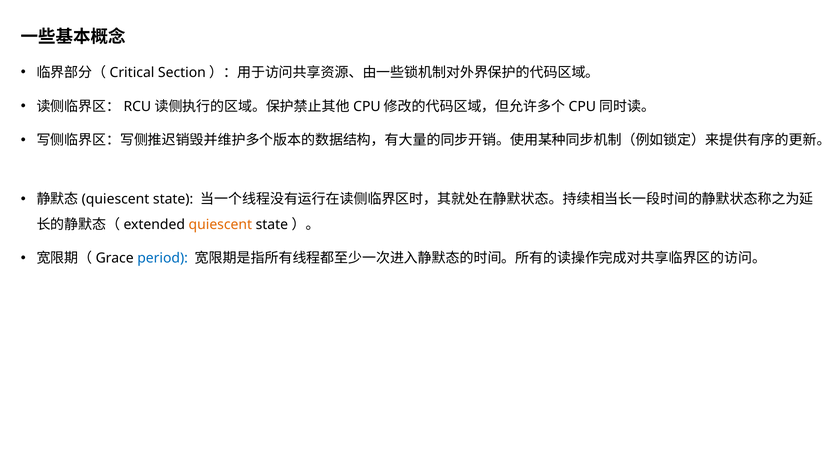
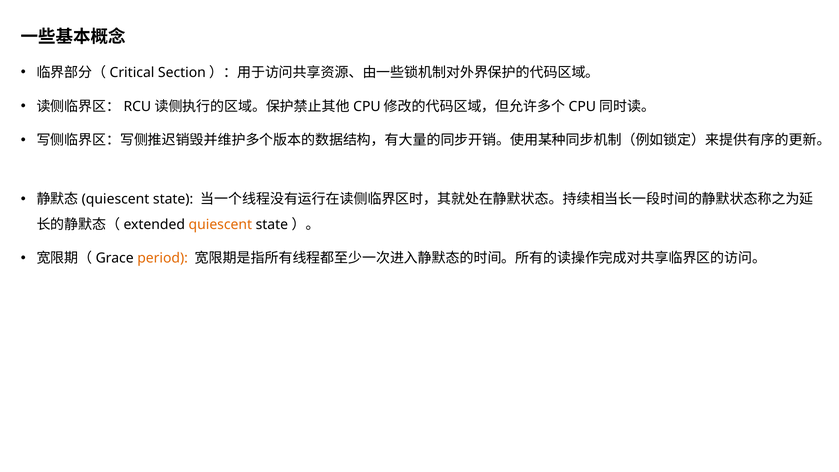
period colour: blue -> orange
